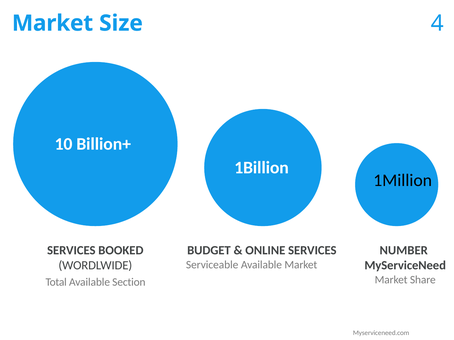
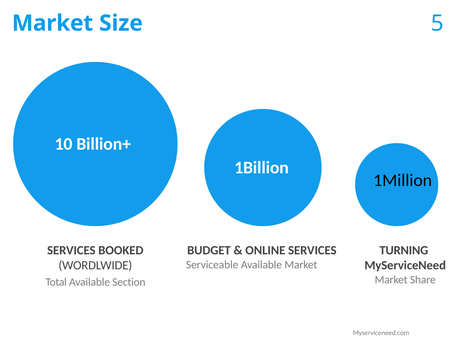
4: 4 -> 5
NUMBER: NUMBER -> TURNING
